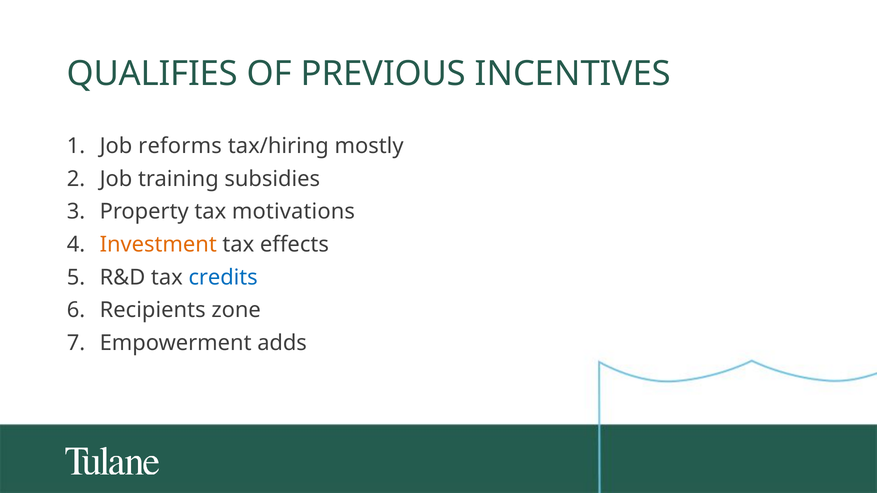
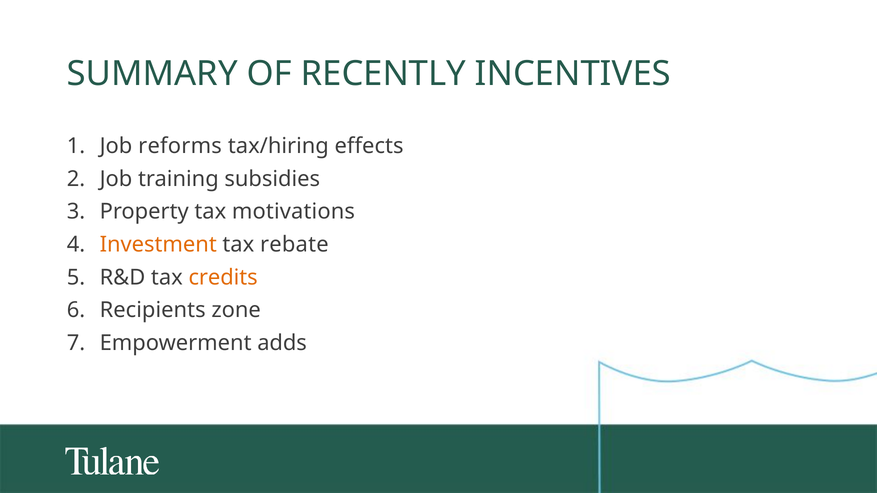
QUALIFIES: QUALIFIES -> SUMMARY
PREVIOUS: PREVIOUS -> RECENTLY
mostly: mostly -> effects
effects: effects -> rebate
credits colour: blue -> orange
